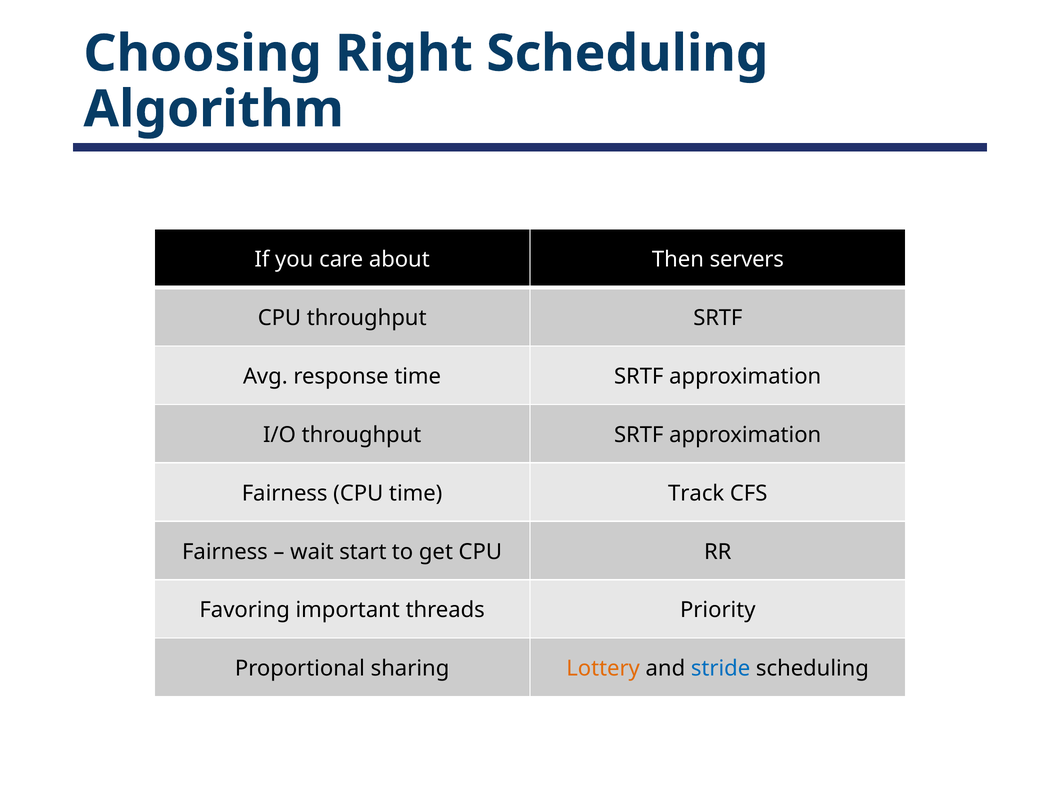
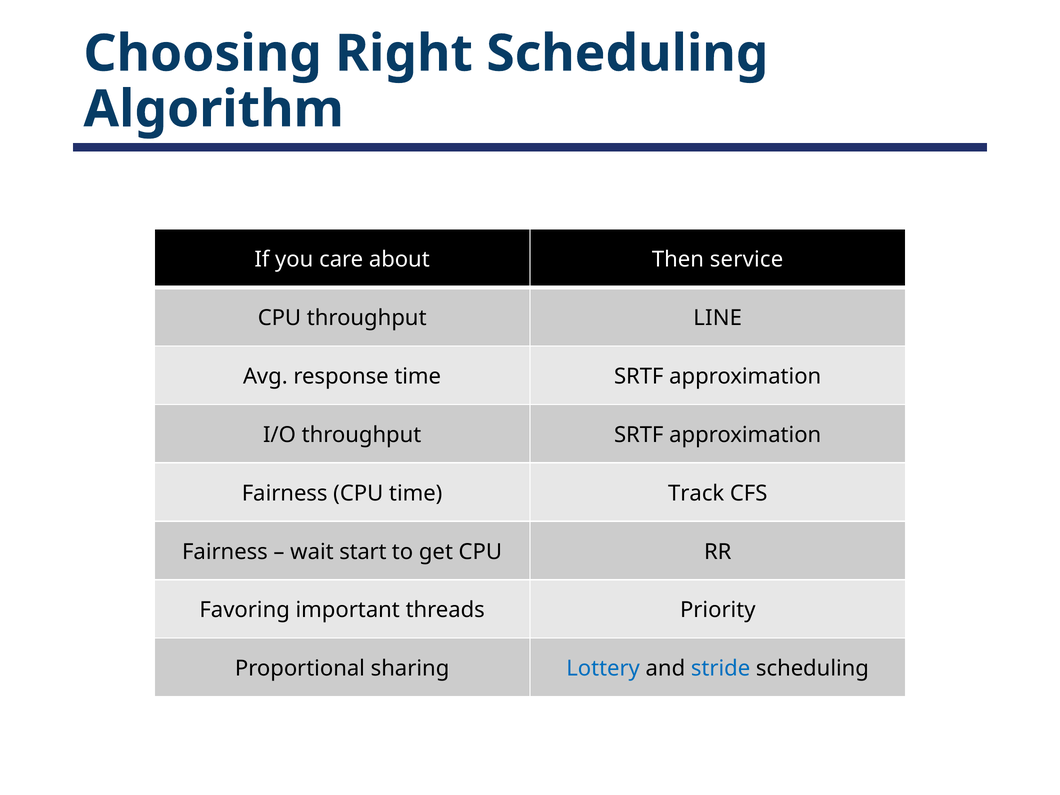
servers: servers -> service
CPU throughput SRTF: SRTF -> LINE
Lottery colour: orange -> blue
